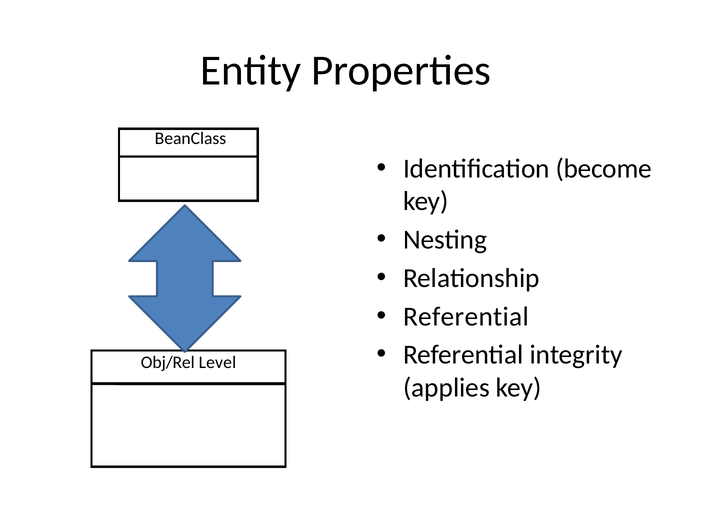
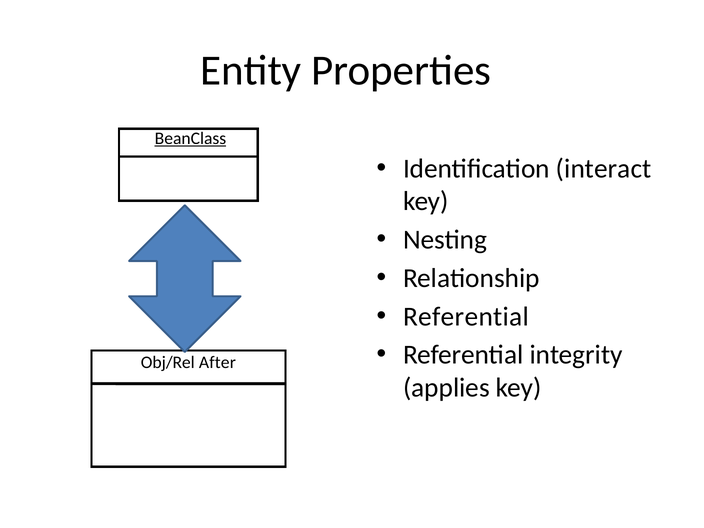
BeanClass underline: none -> present
become: become -> interact
Level: Level -> After
